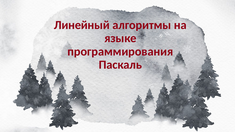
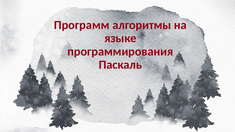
Линейный: Линейный -> Программ
